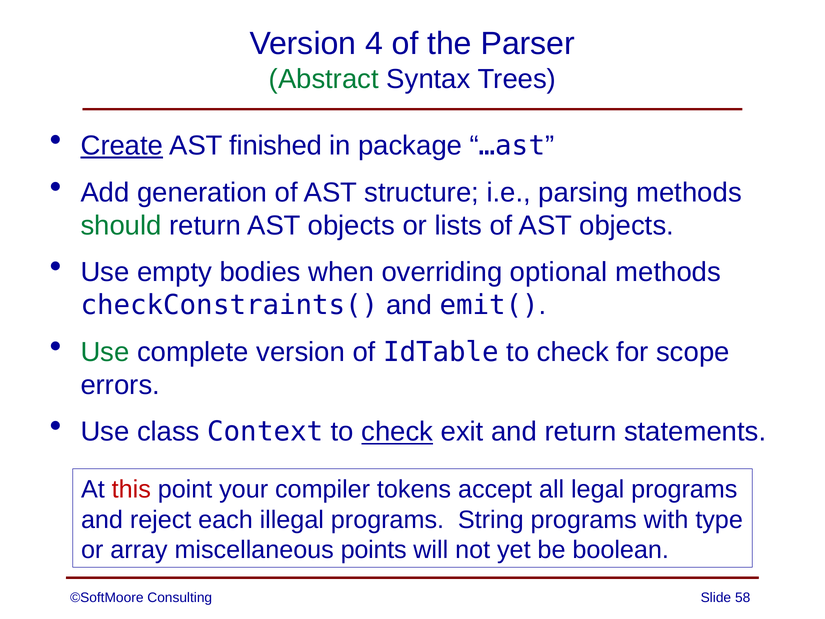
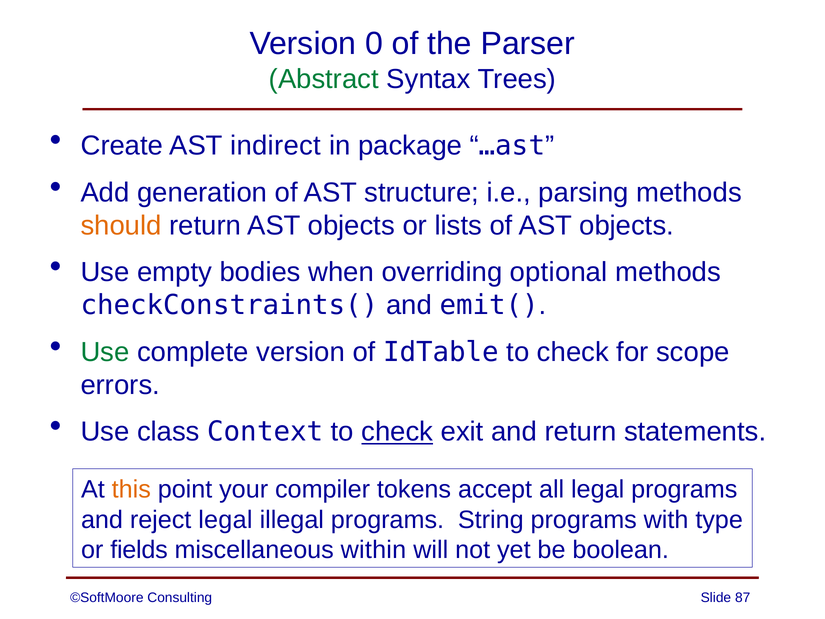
4: 4 -> 0
Create underline: present -> none
finished: finished -> indirect
should colour: green -> orange
this colour: red -> orange
reject each: each -> legal
array: array -> fields
points: points -> within
58: 58 -> 87
